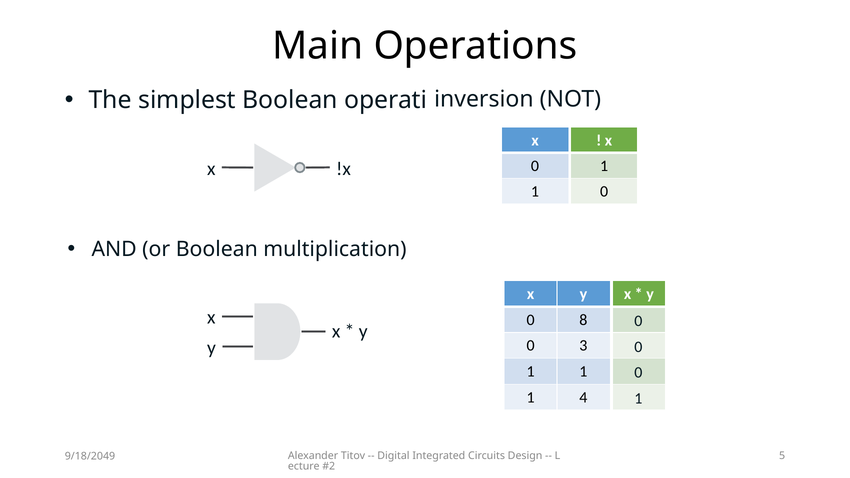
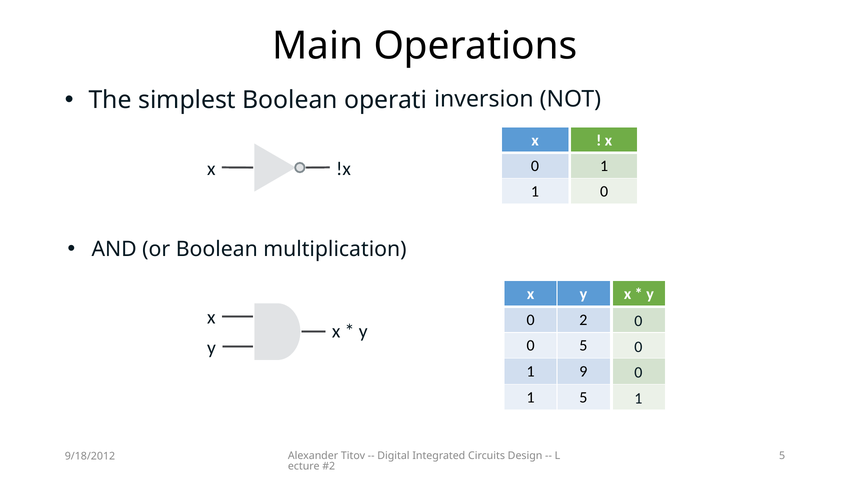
8: 8 -> 2
0 3: 3 -> 5
1 at (583, 372): 1 -> 9
1 4: 4 -> 5
9/18/2049: 9/18/2049 -> 9/18/2012
